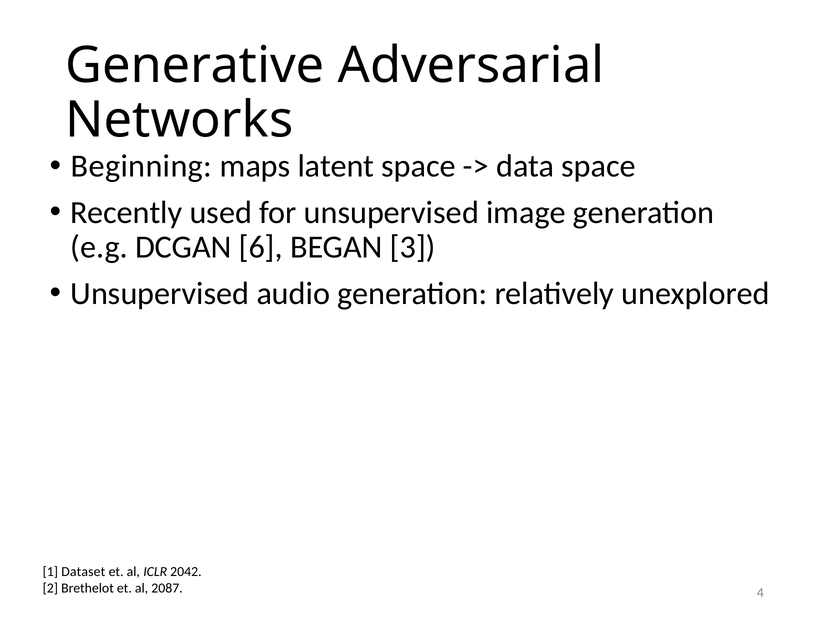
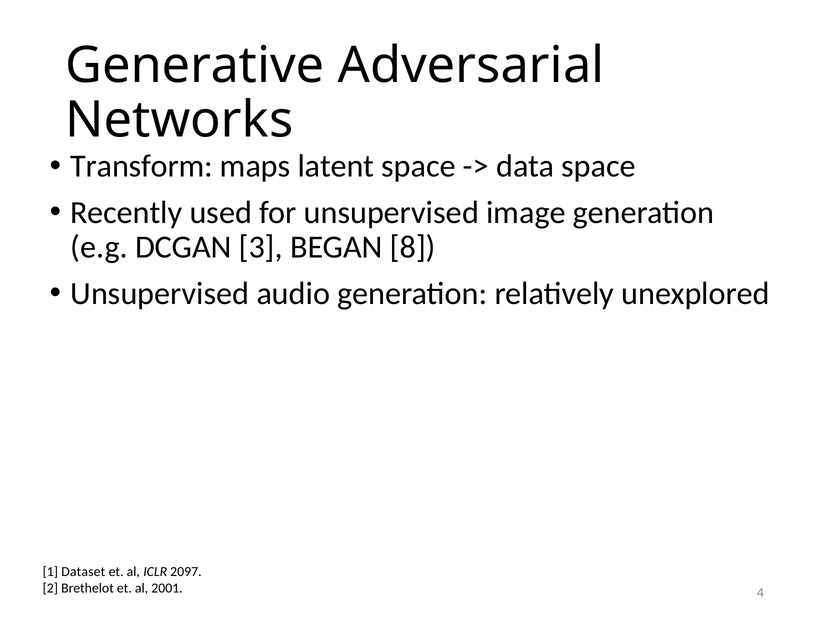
Beginning: Beginning -> Transform
6: 6 -> 3
3: 3 -> 8
2042: 2042 -> 2097
2087: 2087 -> 2001
